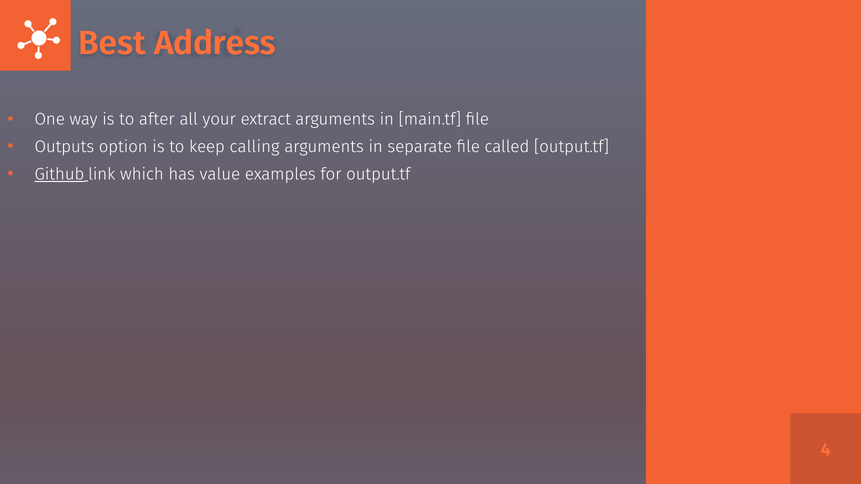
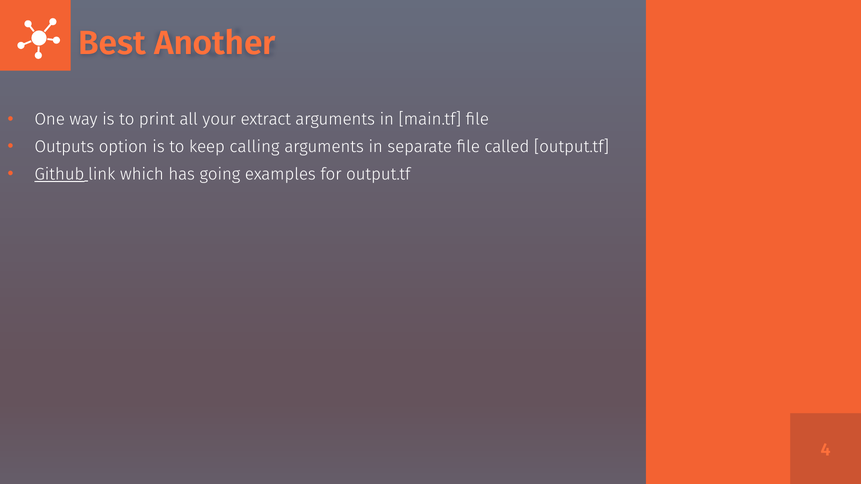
Address: Address -> Another
after: after -> print
value: value -> going
